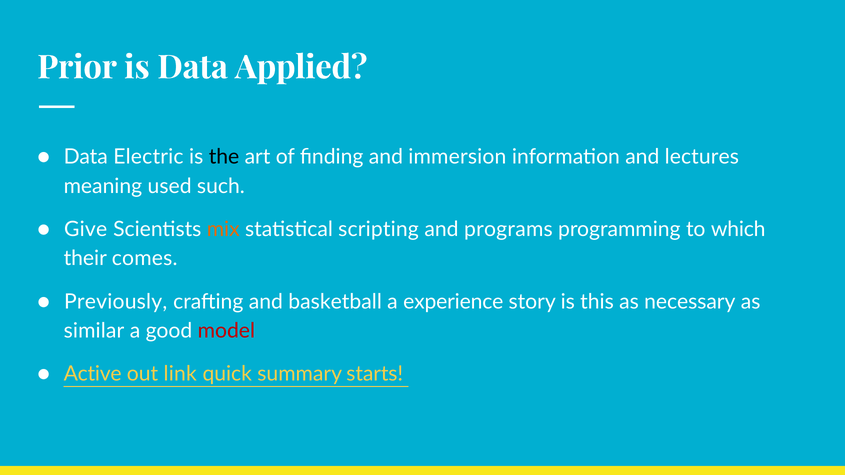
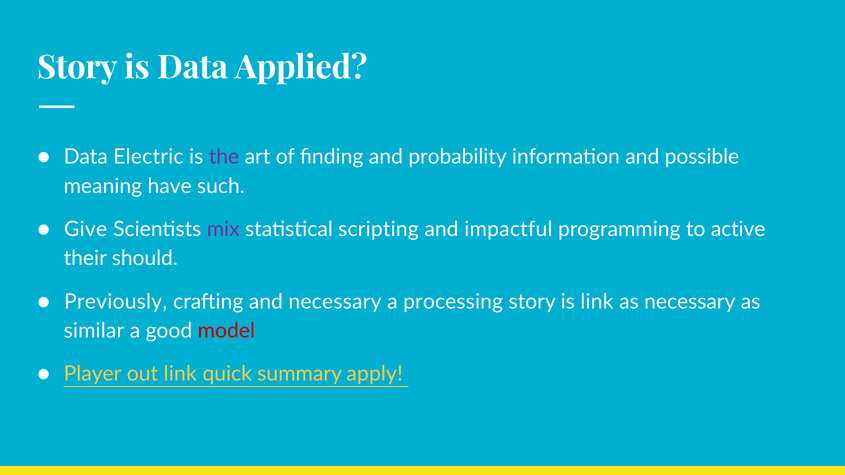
Prior at (77, 68): Prior -> Story
the colour: black -> purple
immersion: immersion -> probability
lectures: lectures -> possible
used: used -> have
mix colour: orange -> purple
programs: programs -> impactful
which: which -> active
comes: comes -> should
and basketball: basketball -> necessary
experience: experience -> processing
is this: this -> link
Active: Active -> Player
starts: starts -> apply
